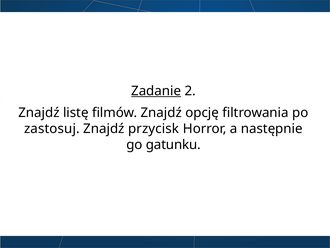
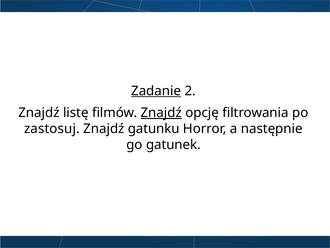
Znajdź at (161, 113) underline: none -> present
przycisk: przycisk -> gatunku
gatunku: gatunku -> gatunek
